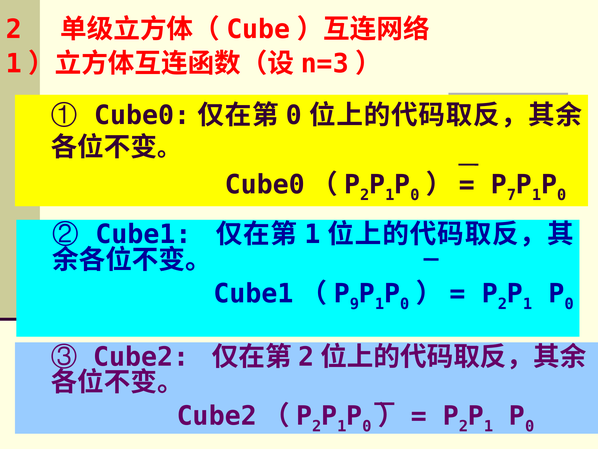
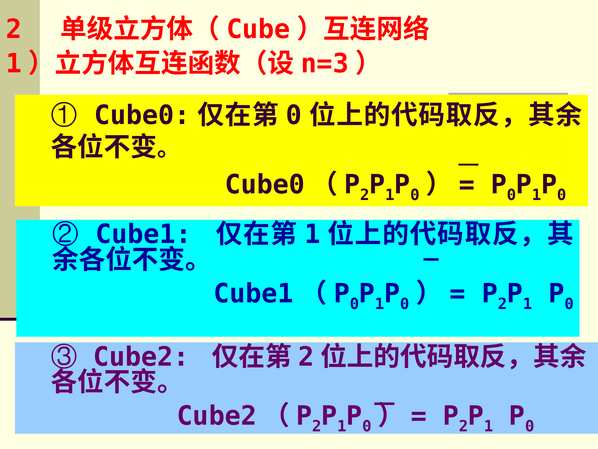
7 at (511, 195): 7 -> 0
9 at (354, 304): 9 -> 0
